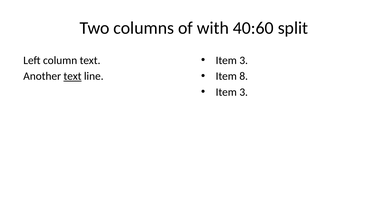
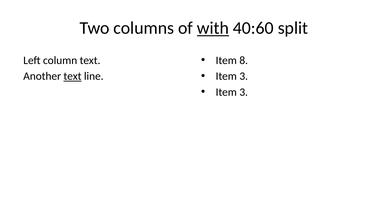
with underline: none -> present
3 at (244, 60): 3 -> 8
8 at (244, 76): 8 -> 3
